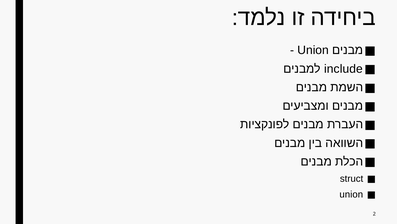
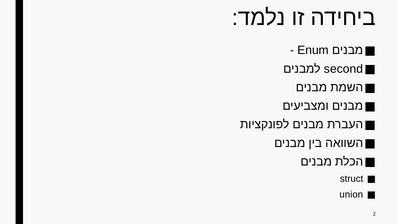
Union at (313, 50): Union -> Enum
include: include -> second
